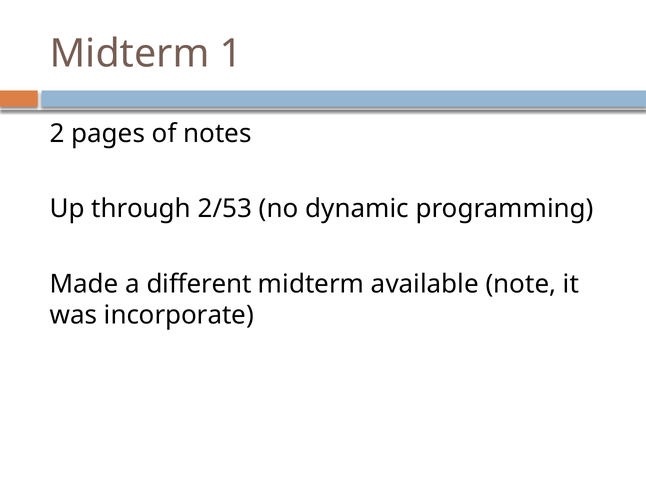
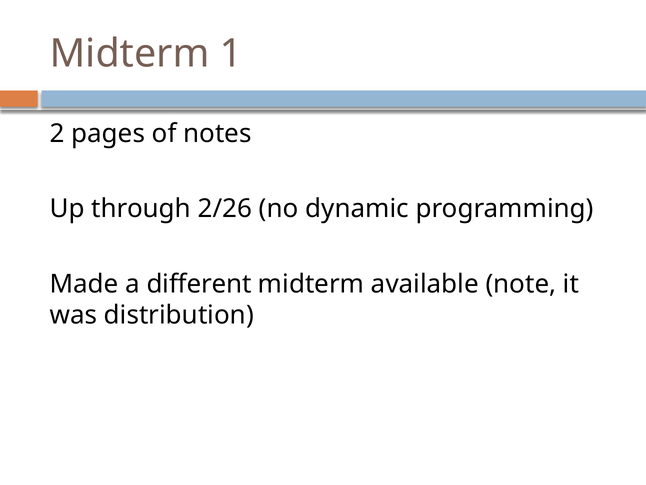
2/53: 2/53 -> 2/26
incorporate: incorporate -> distribution
